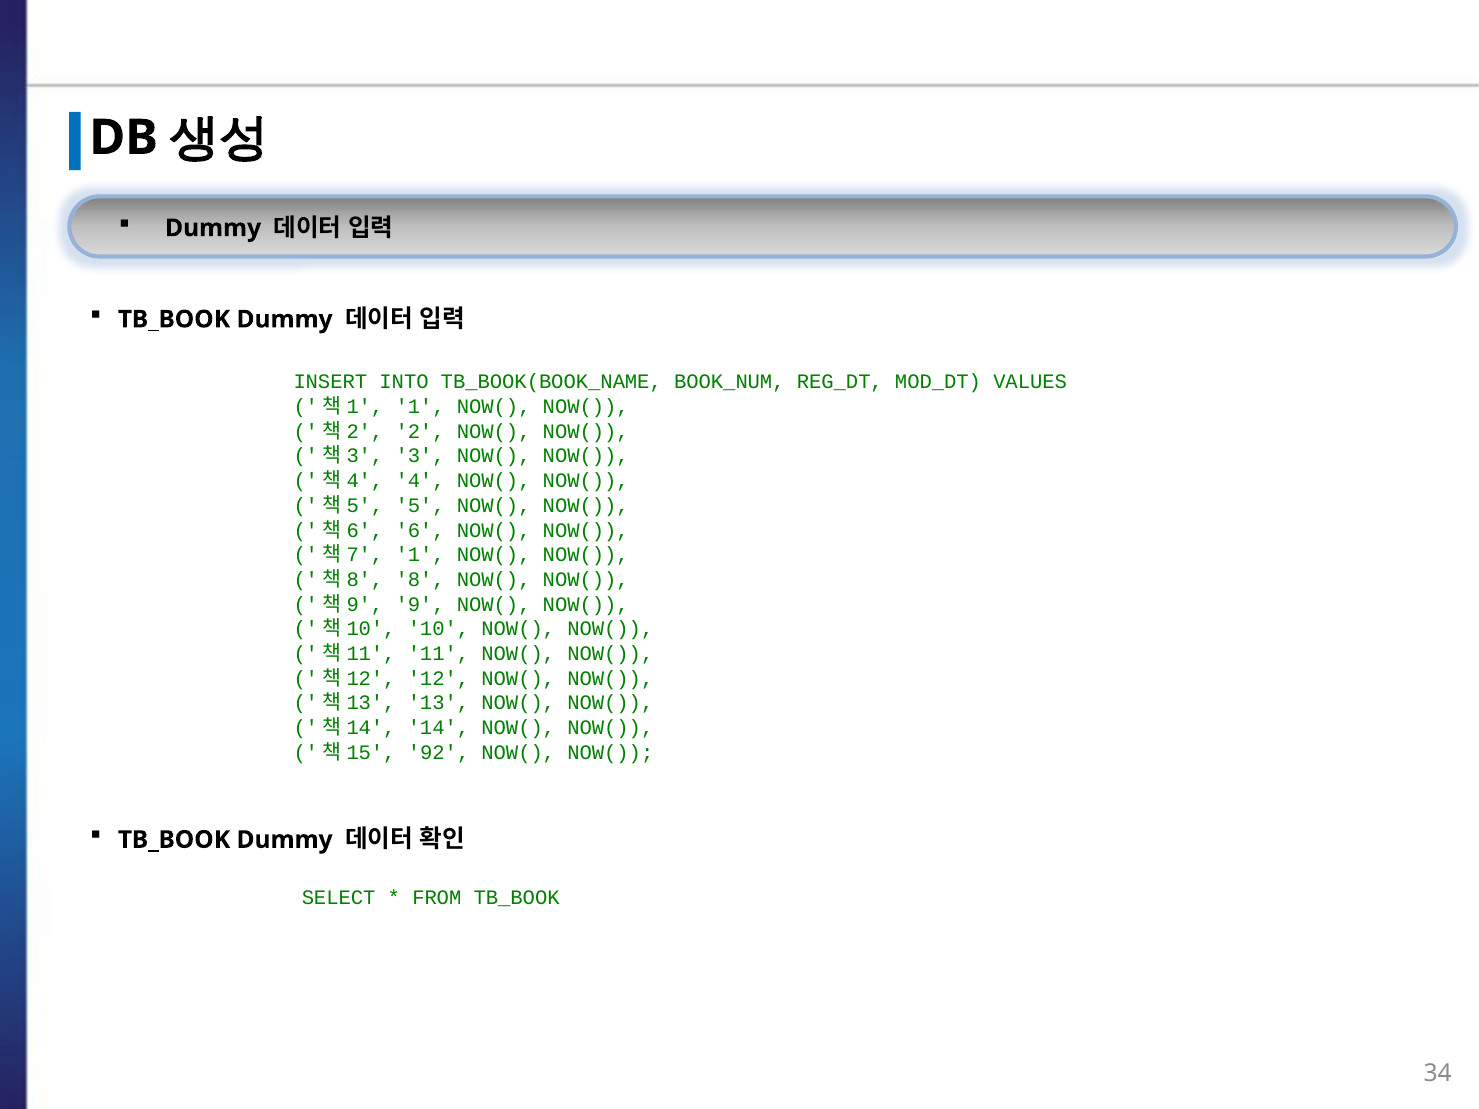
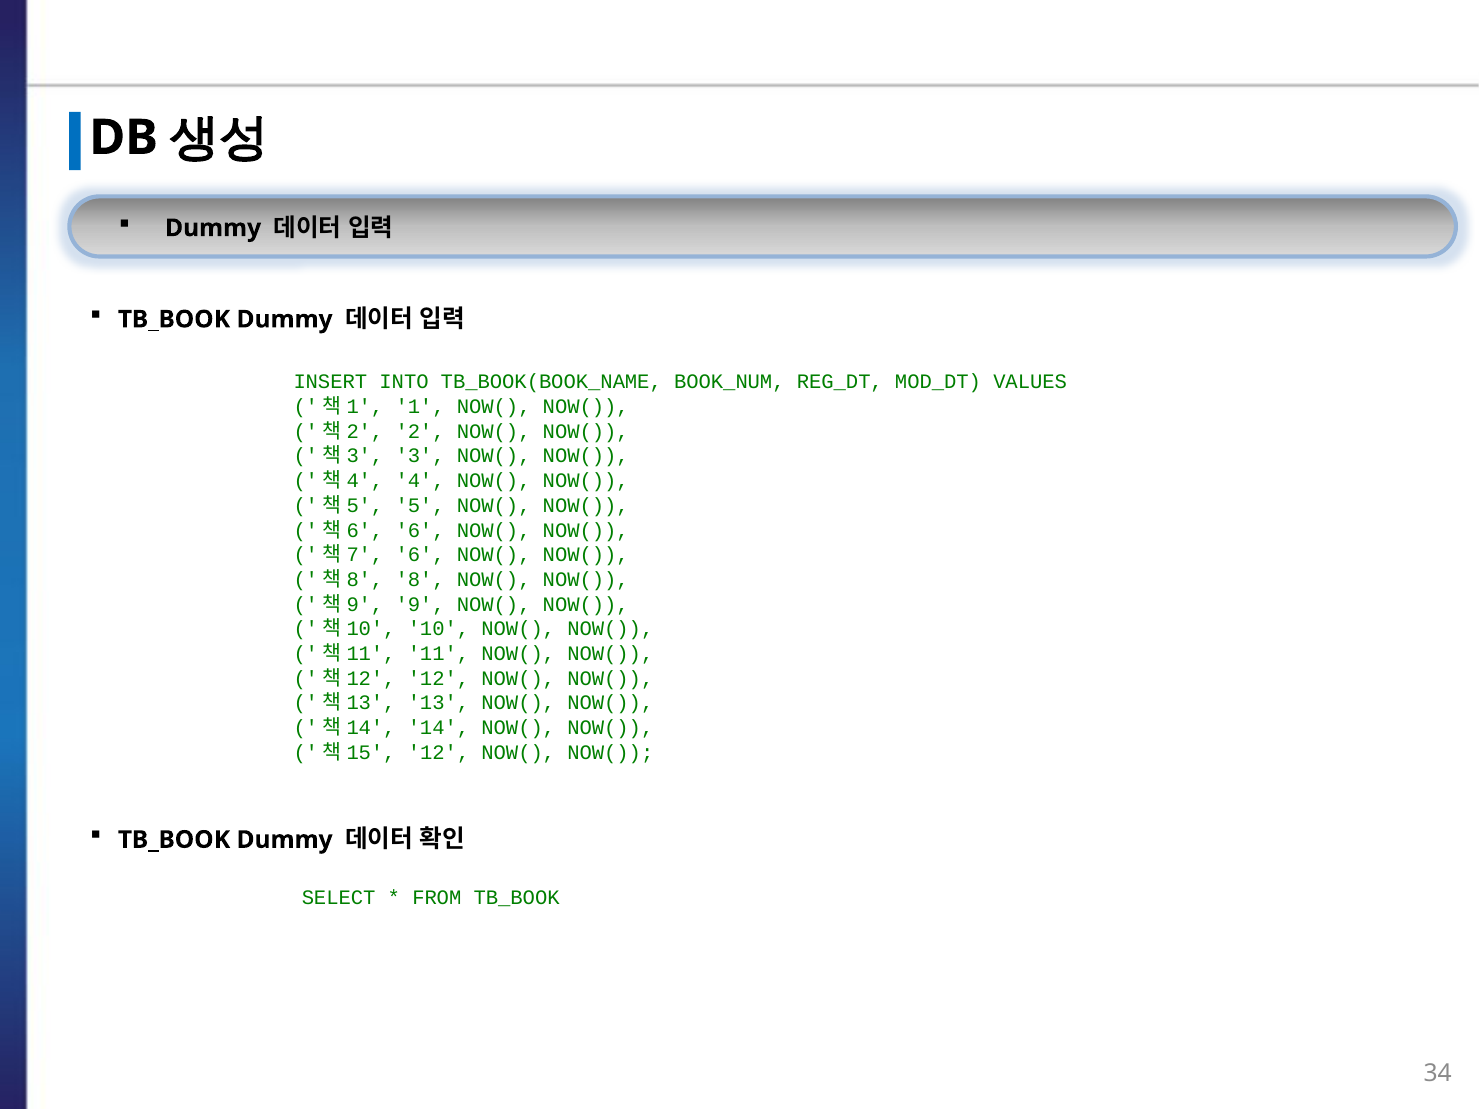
1 at (420, 555): 1 -> 6
92 at (439, 753): 92 -> 12
